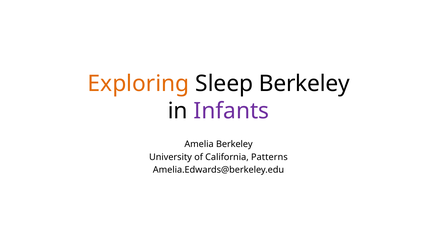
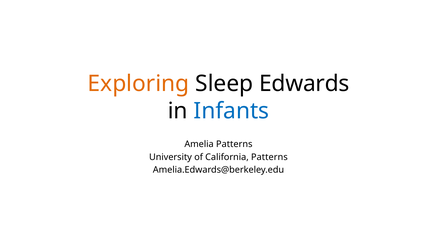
Sleep Berkeley: Berkeley -> Edwards
Infants colour: purple -> blue
Amelia Berkeley: Berkeley -> Patterns
